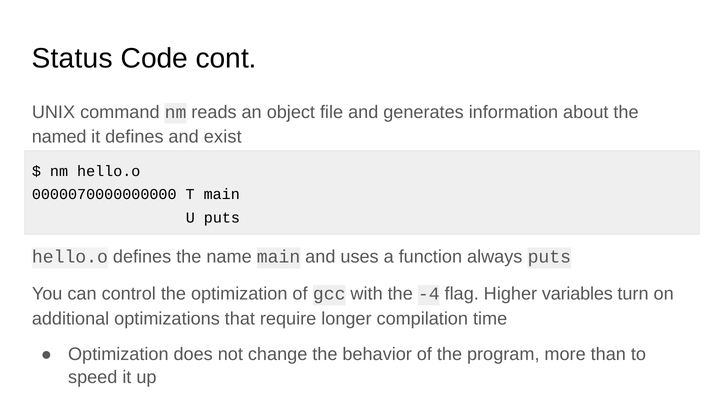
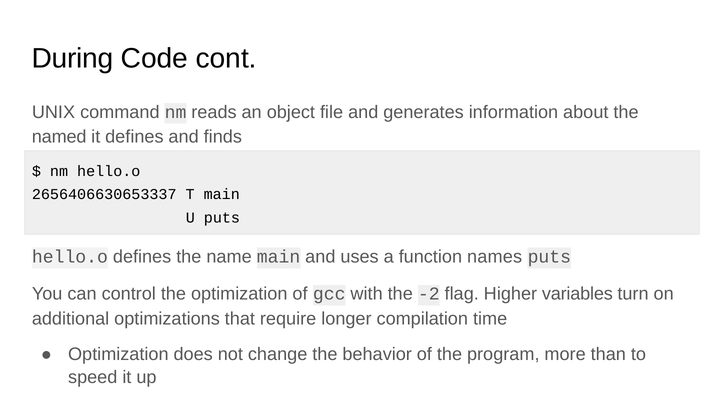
Status: Status -> During
exist: exist -> finds
0000070000000000: 0000070000000000 -> 2656406630653337
always: always -> names
-4: -4 -> -2
